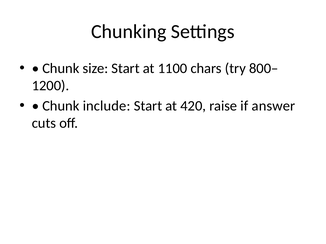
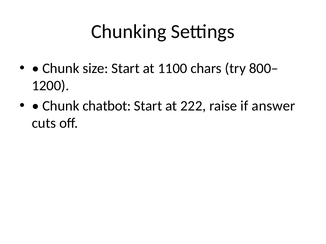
include: include -> chatbot
420: 420 -> 222
